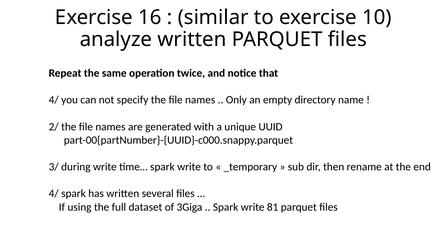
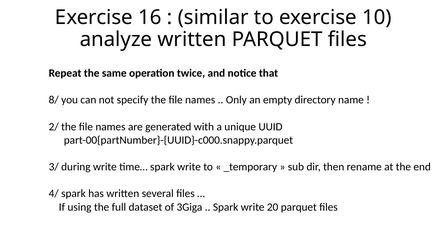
4/ at (54, 100): 4/ -> 8/
81: 81 -> 20
